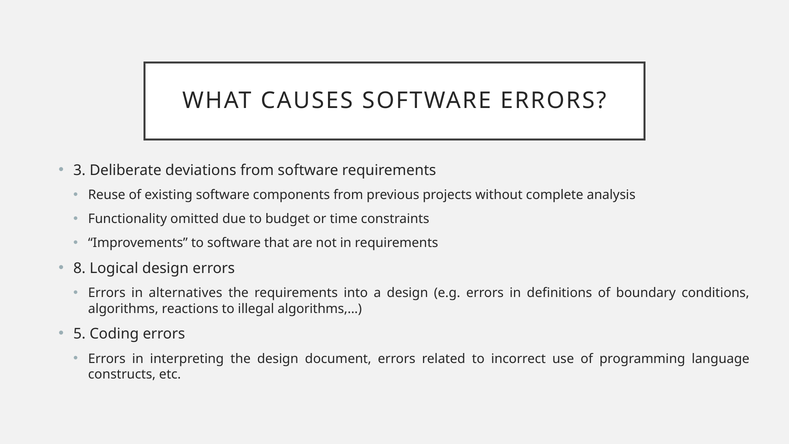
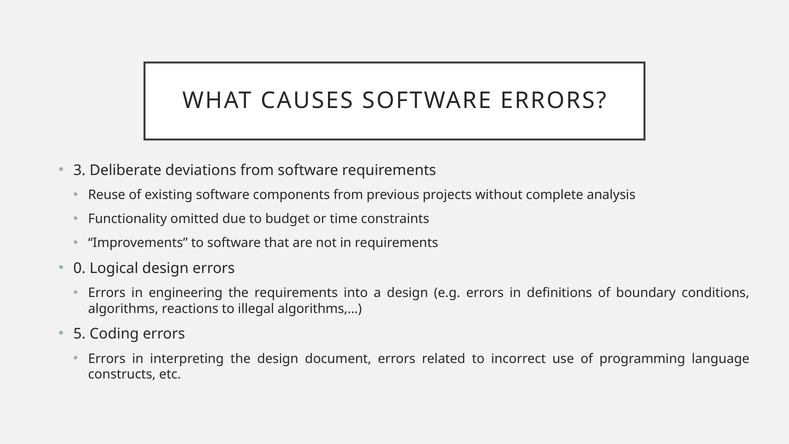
8: 8 -> 0
alternatives: alternatives -> engineering
